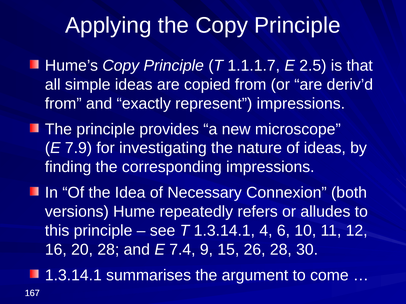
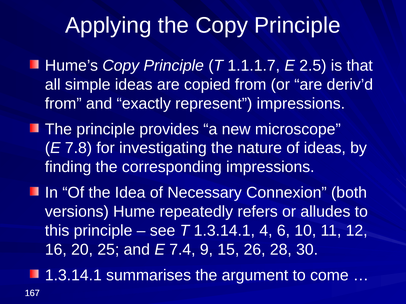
7.9: 7.9 -> 7.8
20 28: 28 -> 25
